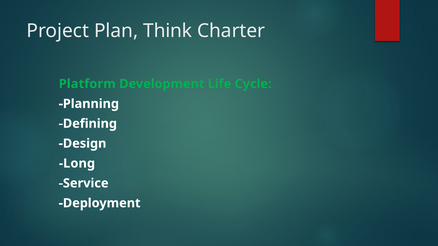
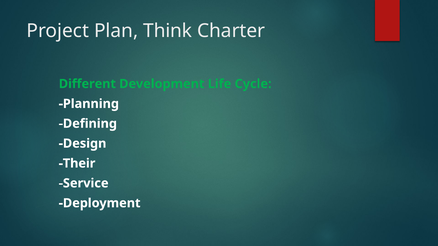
Platform: Platform -> Different
Long: Long -> Their
